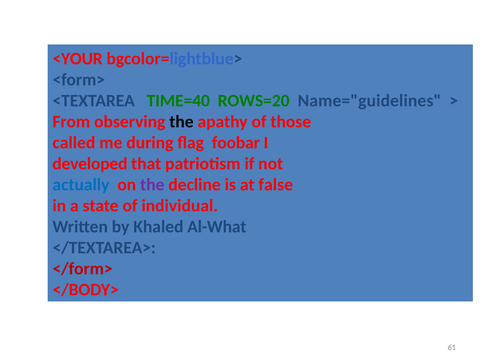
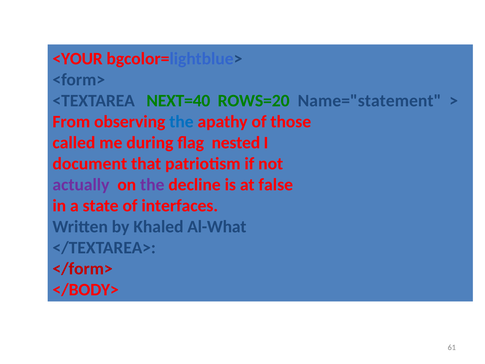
TIME=40: TIME=40 -> NEXT=40
Name="guidelines: Name="guidelines -> Name="statement
the at (181, 122) colour: black -> blue
foobar: foobar -> nested
developed: developed -> document
actually colour: blue -> purple
individual: individual -> interfaces
